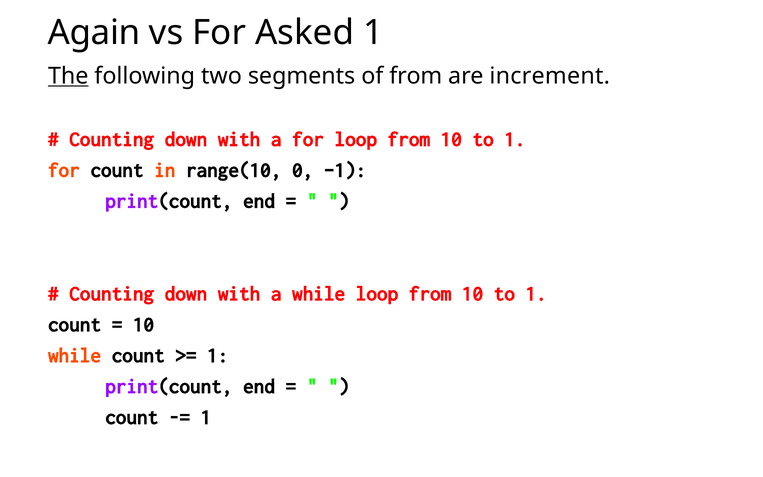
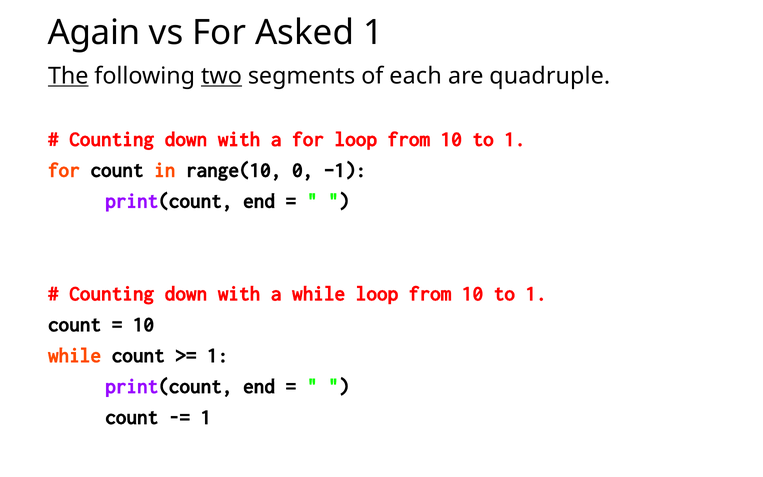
two underline: none -> present
of from: from -> each
increment: increment -> quadruple
